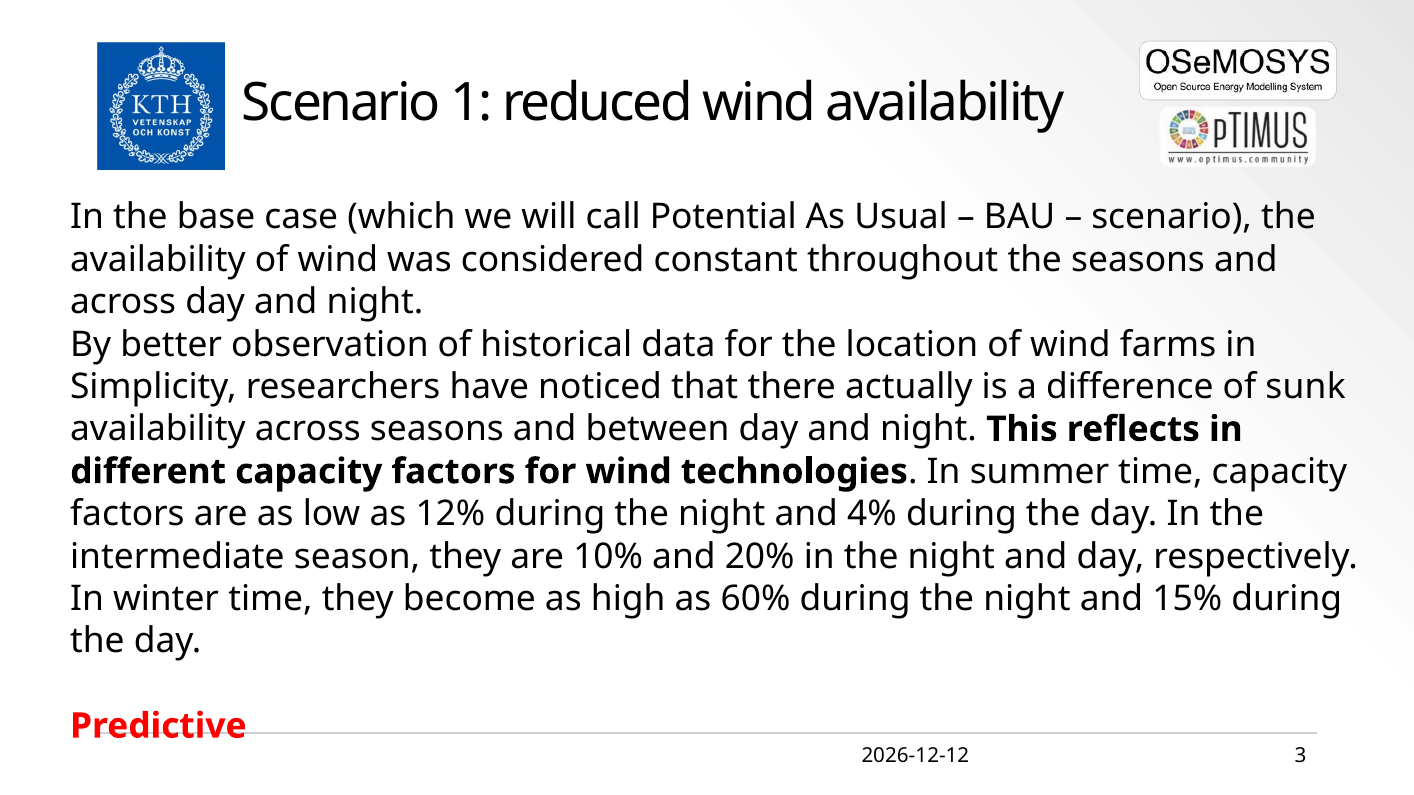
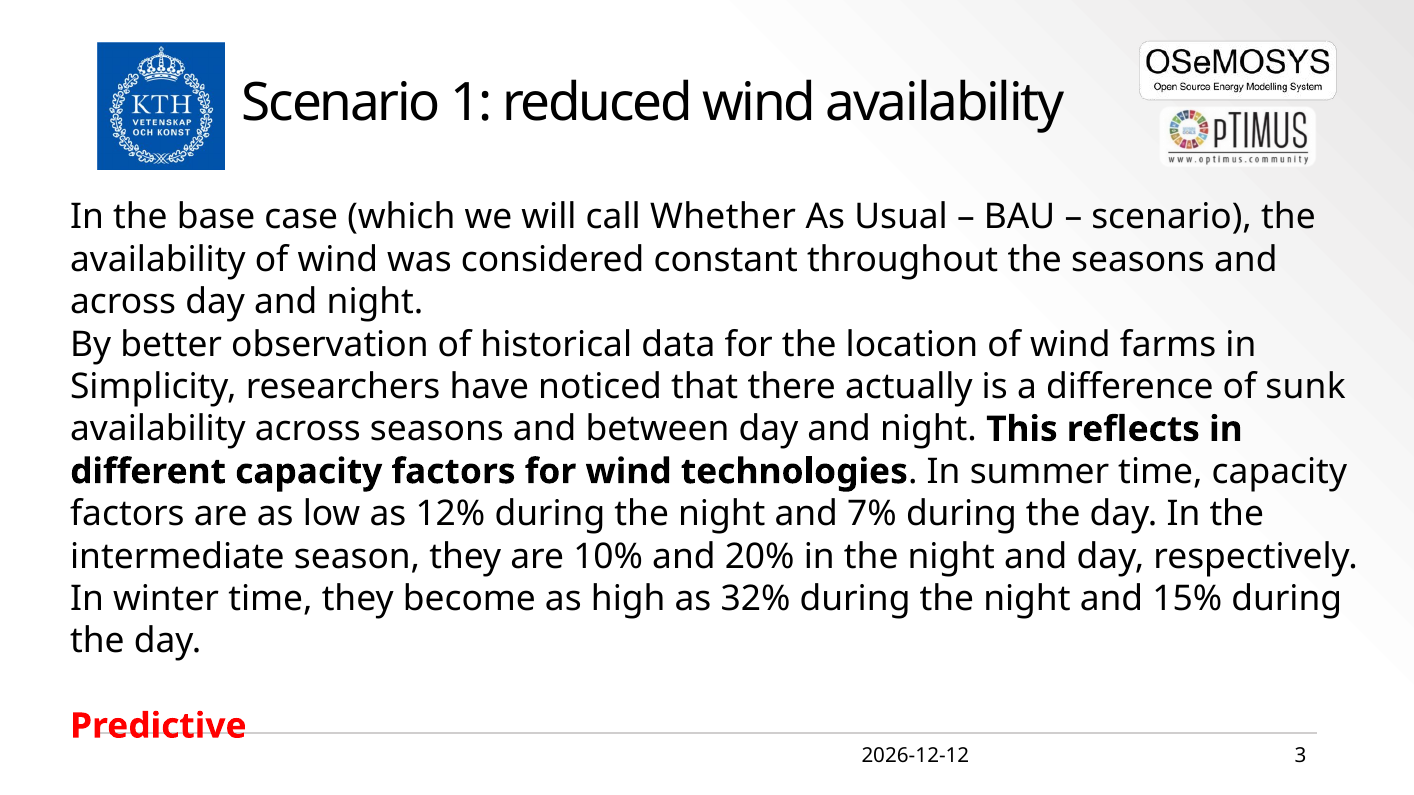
Potential: Potential -> Whether
4%: 4% -> 7%
60%: 60% -> 32%
